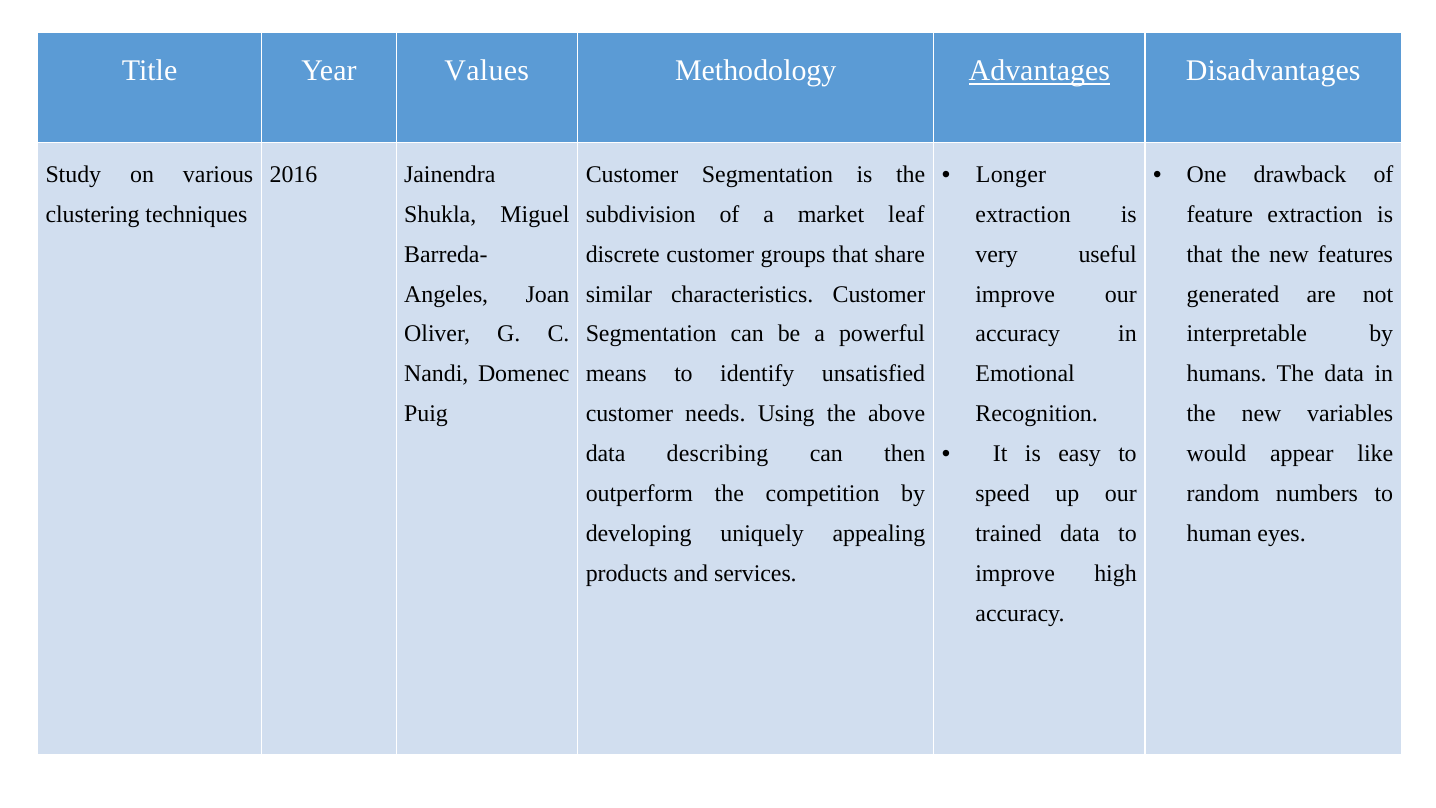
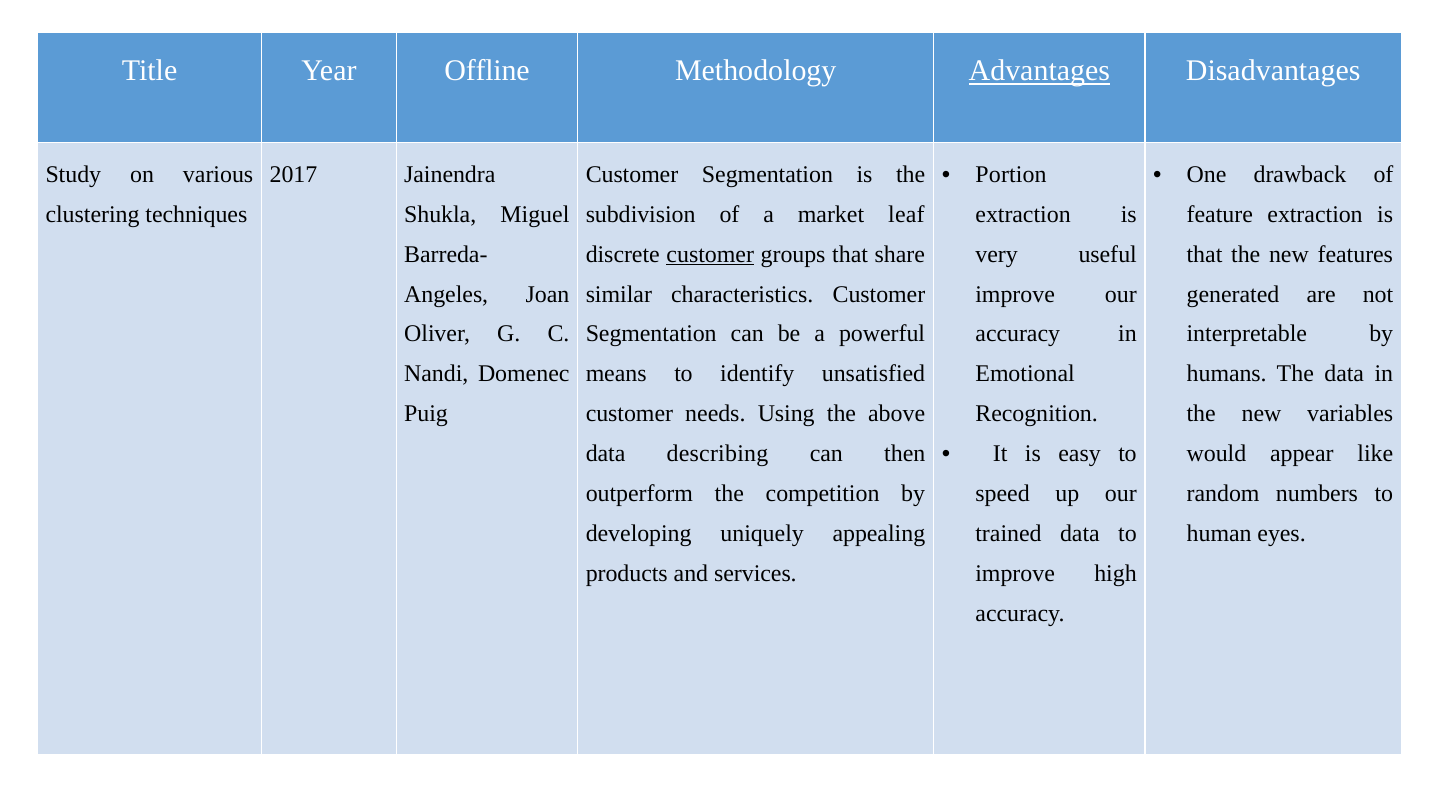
Values: Values -> Offline
2016: 2016 -> 2017
Longer: Longer -> Portion
customer at (710, 254) underline: none -> present
